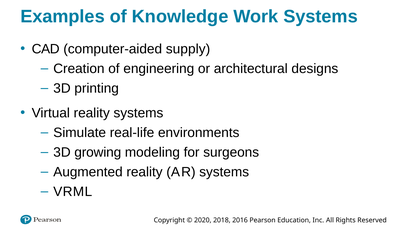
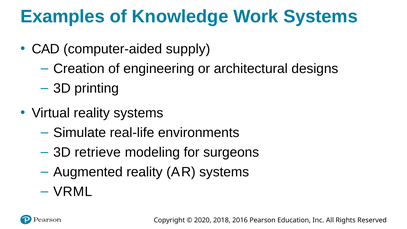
growing: growing -> retrieve
